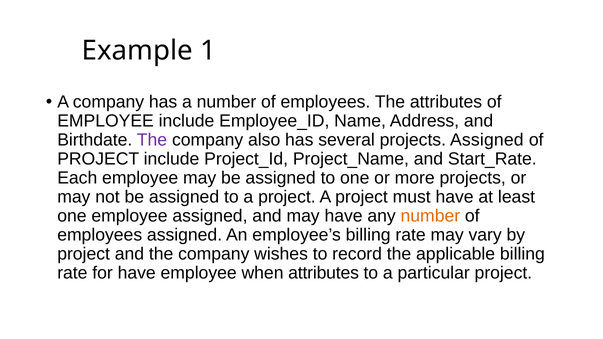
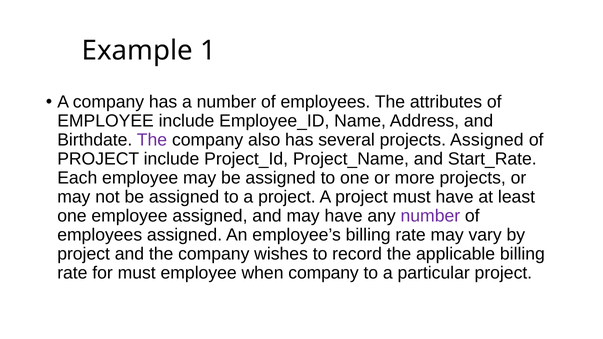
number at (430, 216) colour: orange -> purple
for have: have -> must
when attributes: attributes -> company
